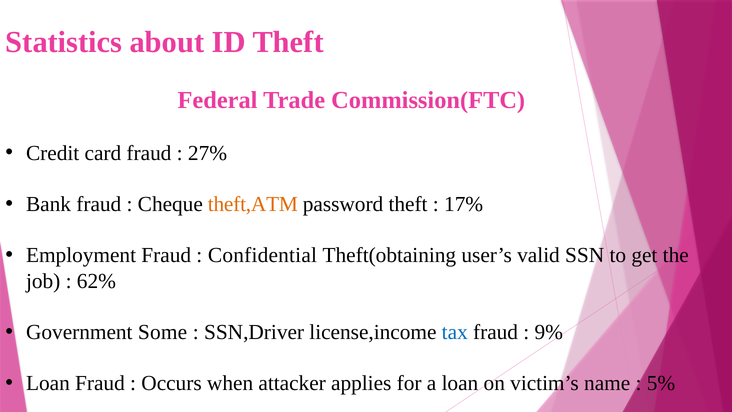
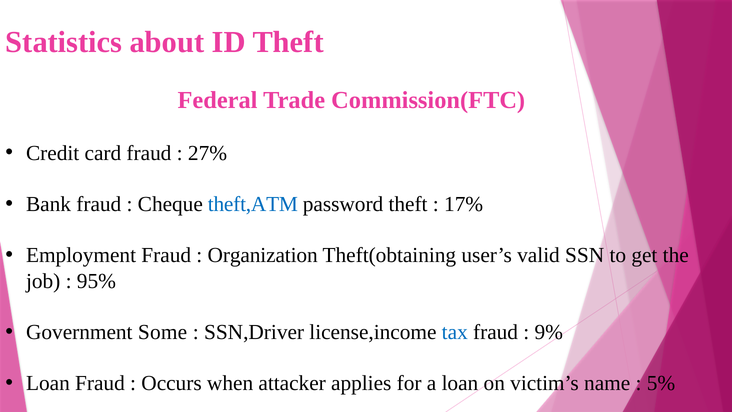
theft,ATM colour: orange -> blue
Confidential: Confidential -> Organization
62%: 62% -> 95%
